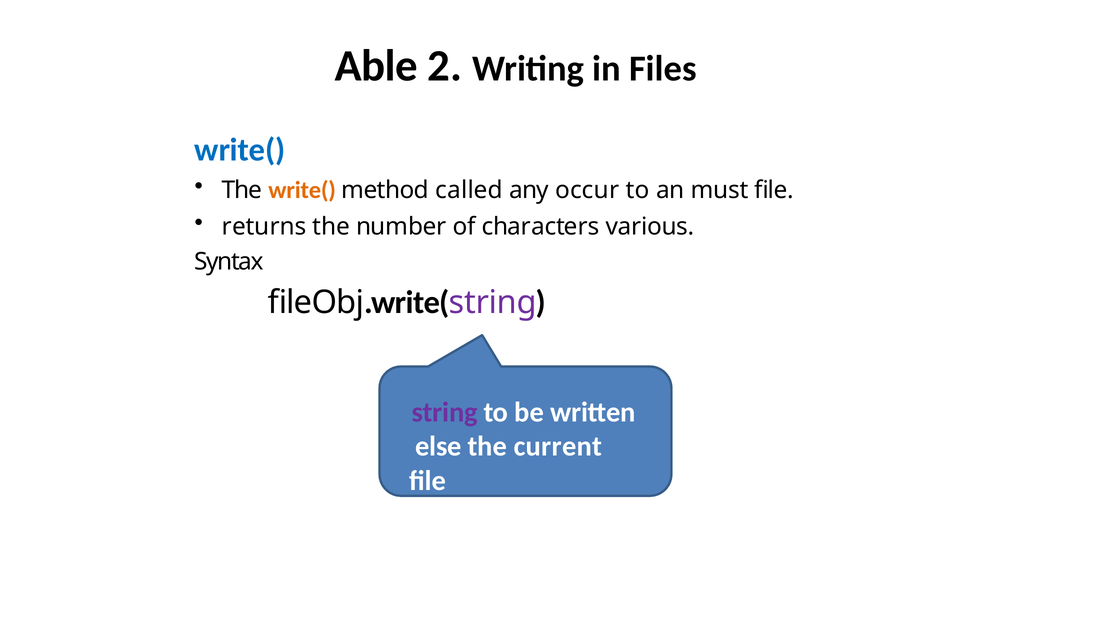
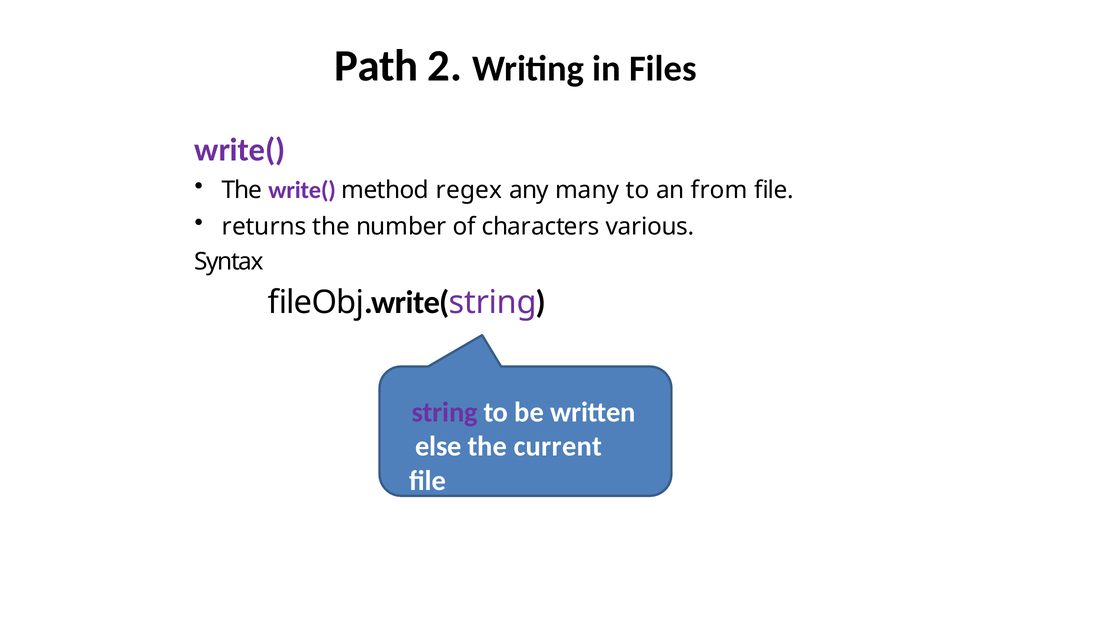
Able: Able -> Path
write( at (240, 150) colour: blue -> purple
write( at (302, 190) colour: orange -> purple
called: called -> regex
occur: occur -> many
must: must -> from
